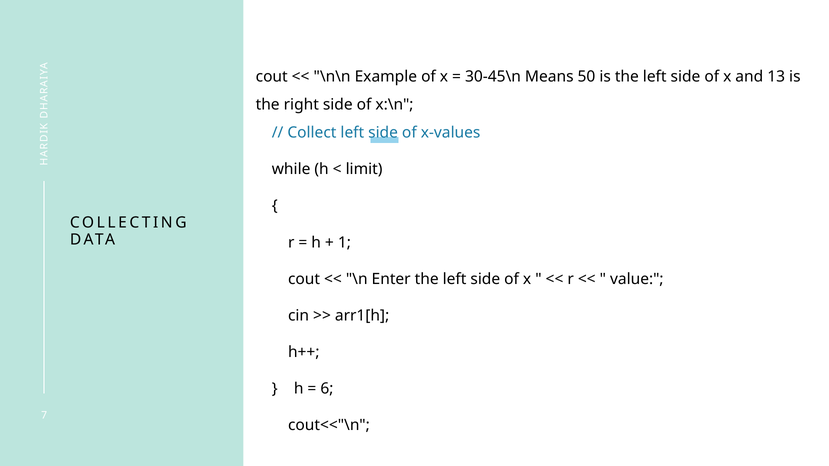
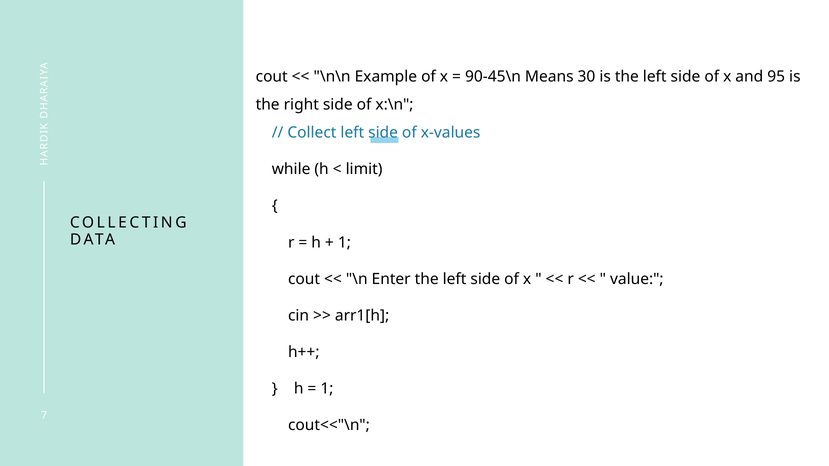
30-45\n: 30-45\n -> 90-45\n
50: 50 -> 30
13: 13 -> 95
6 at (327, 389): 6 -> 1
